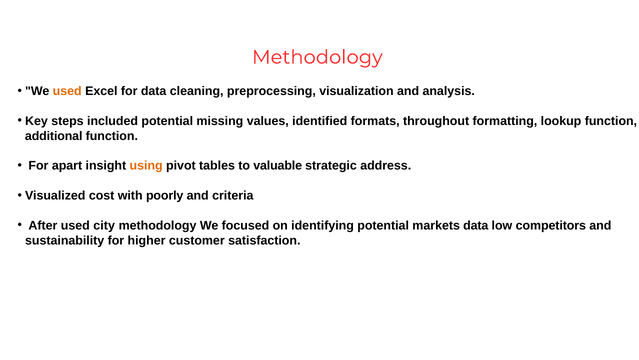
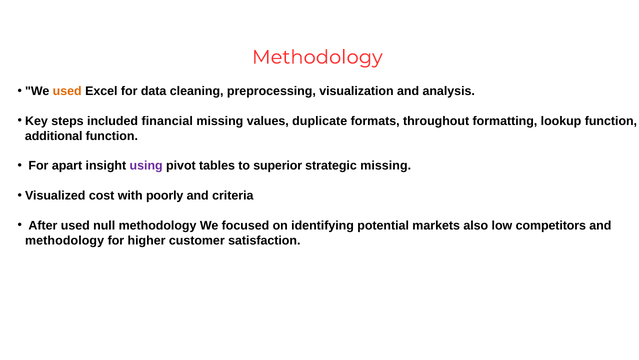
included potential: potential -> financial
identified: identified -> duplicate
using colour: orange -> purple
valuable: valuable -> superior
strategic address: address -> missing
city: city -> null
markets data: data -> also
sustainability at (65, 240): sustainability -> methodology
